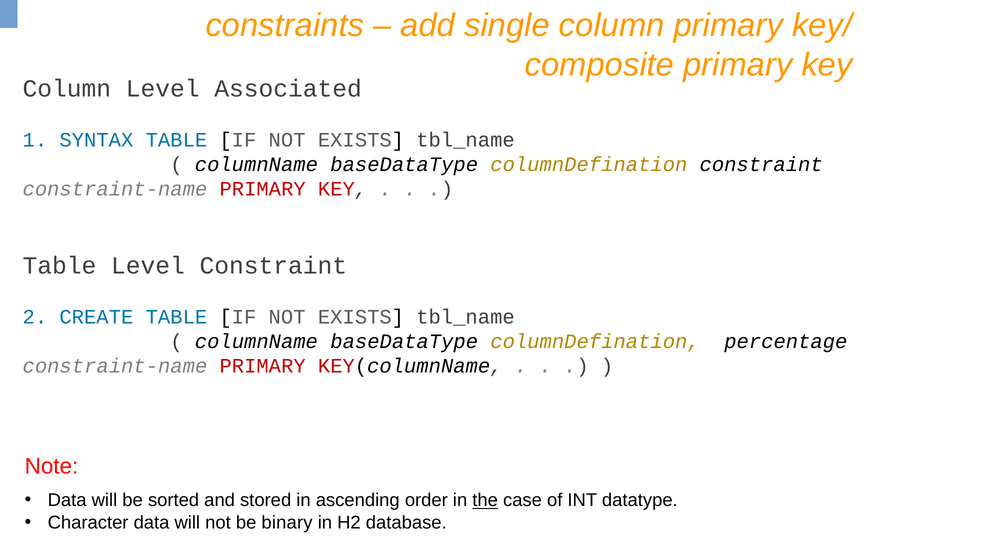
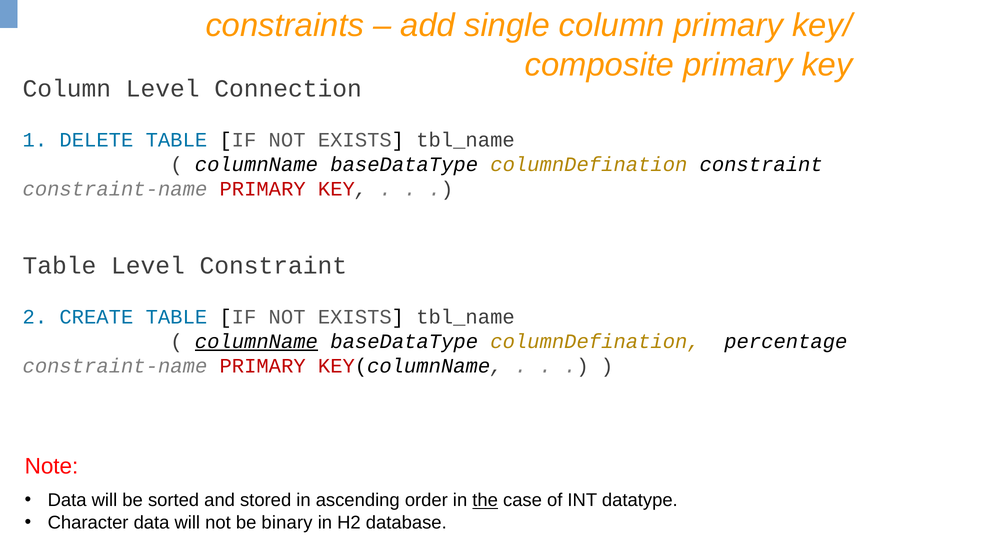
Associated: Associated -> Connection
SYNTAX: SYNTAX -> DELETE
columnName at (256, 341) underline: none -> present
